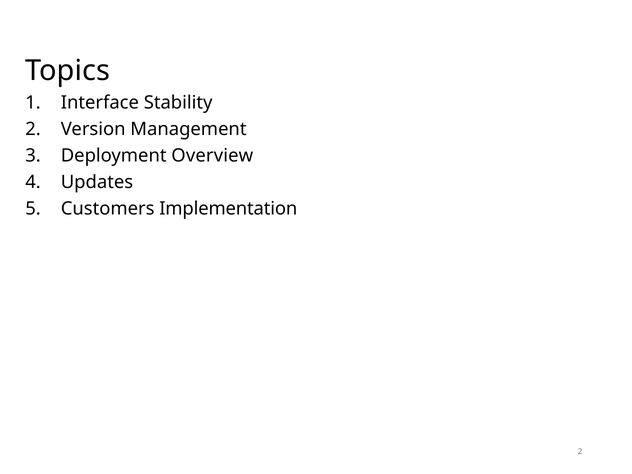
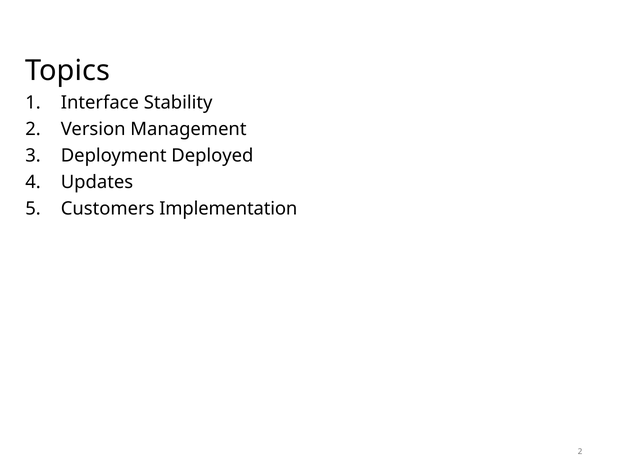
Overview: Overview -> Deployed
